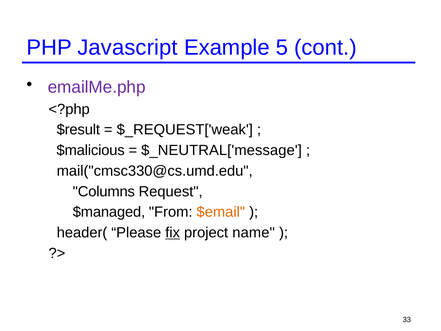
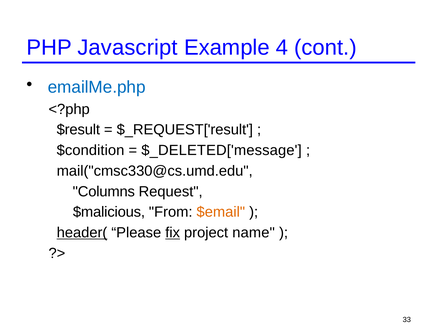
5: 5 -> 4
emailMe.php colour: purple -> blue
$_REQUEST['weak: $_REQUEST['weak -> $_REQUEST['result
$malicious: $malicious -> $condition
$_NEUTRAL['message: $_NEUTRAL['message -> $_DELETED['message
$managed: $managed -> $malicious
header( underline: none -> present
